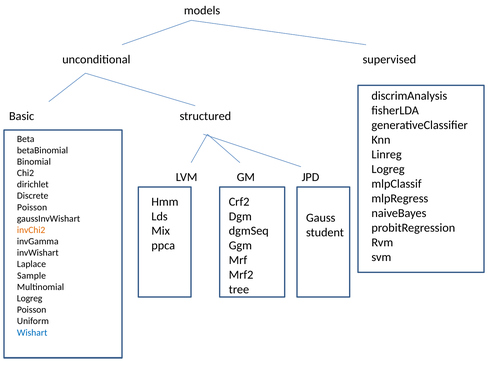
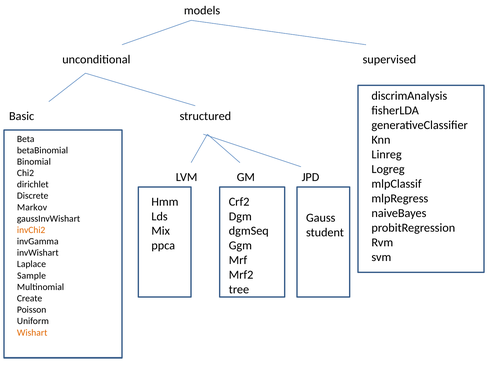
Poisson at (32, 207): Poisson -> Markov
Logreg at (30, 298): Logreg -> Create
Wishart colour: blue -> orange
